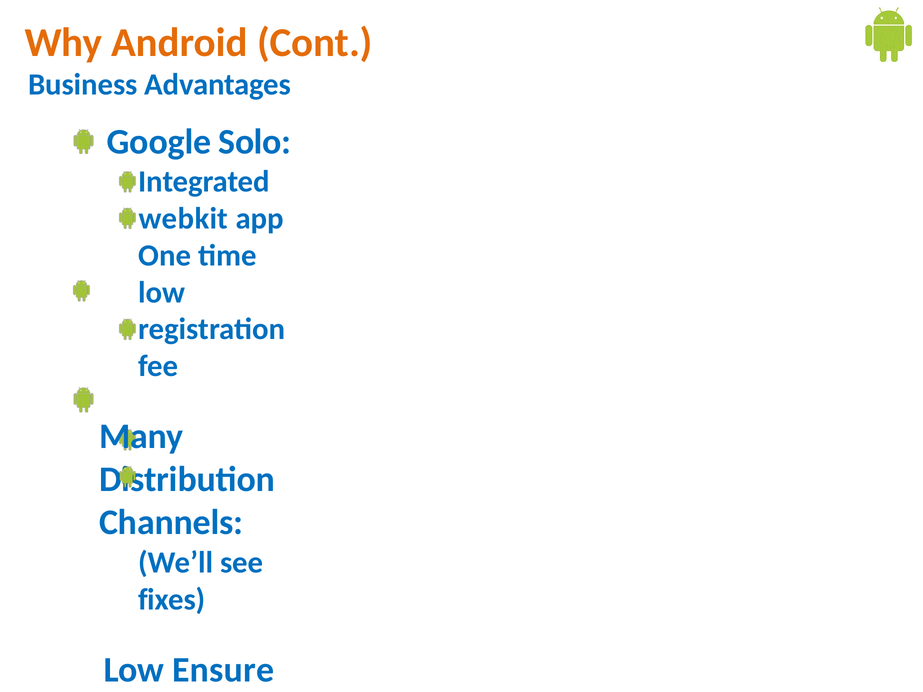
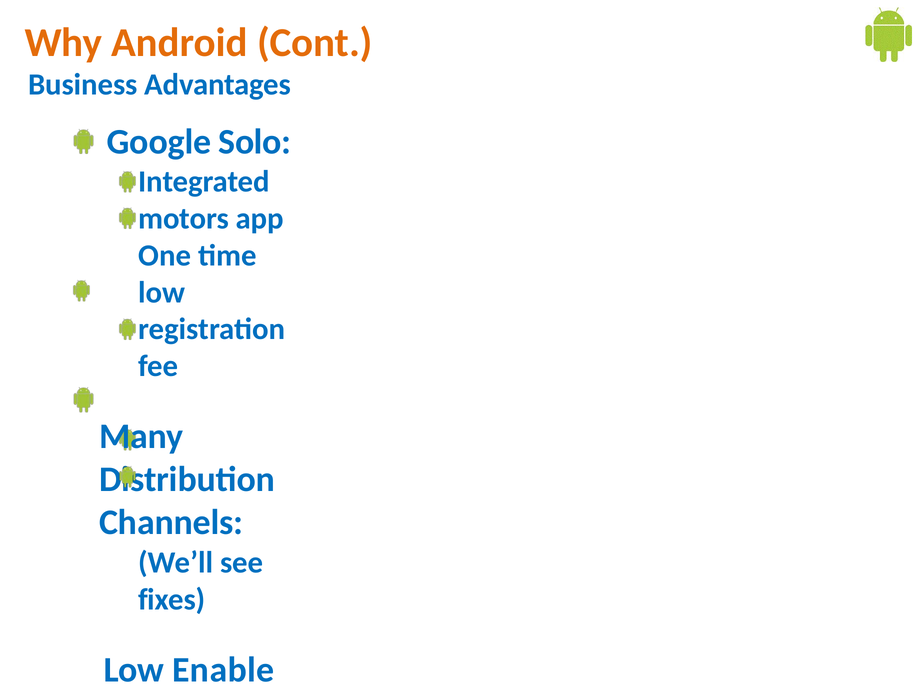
webkit: webkit -> motors
Ensure: Ensure -> Enable
